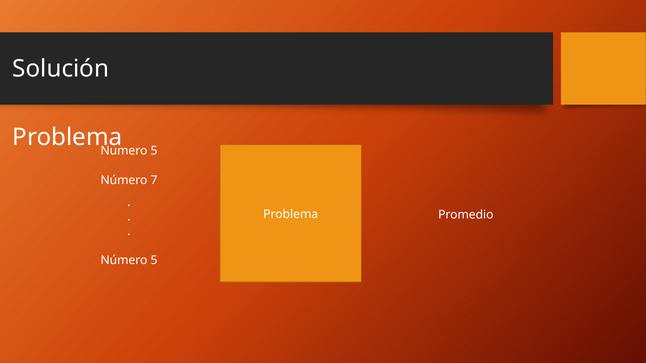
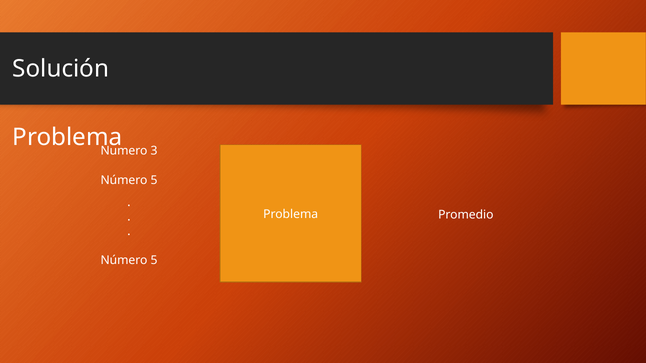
Numero 5: 5 -> 3
7 at (154, 181): 7 -> 5
